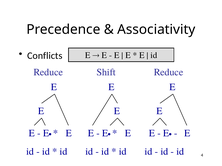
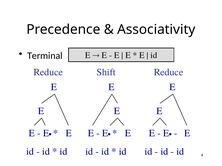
Conflicts: Conflicts -> Terminal
